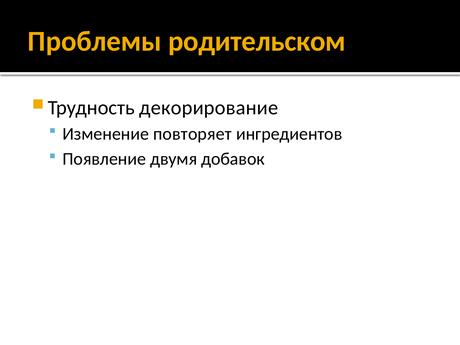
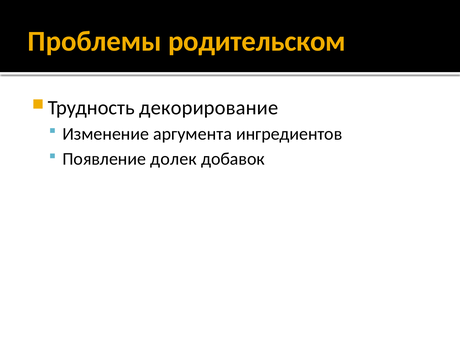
повторяет: повторяет -> аргумента
двумя: двумя -> долек
